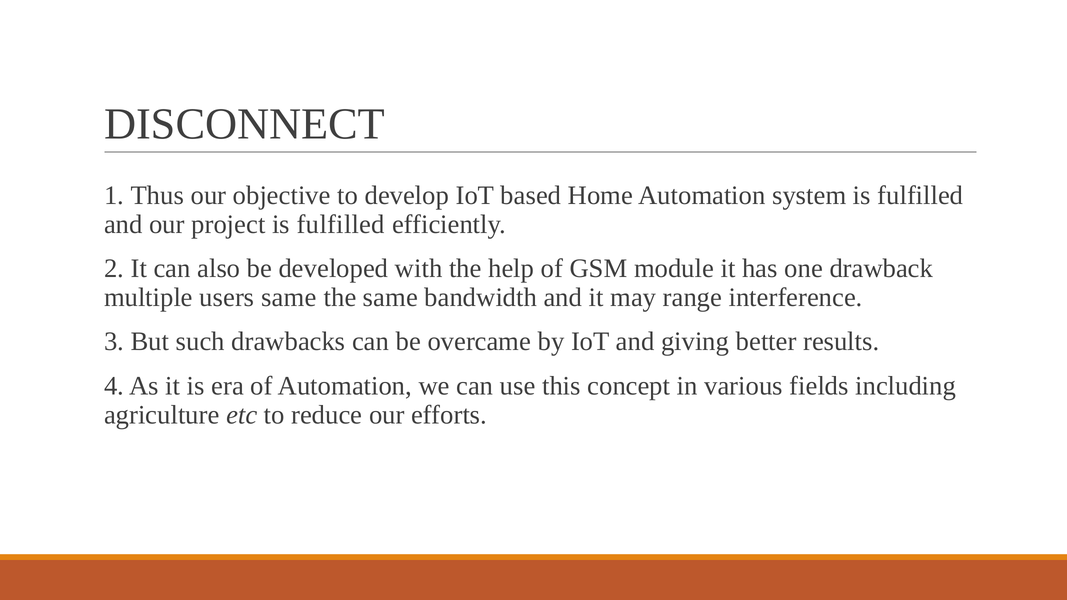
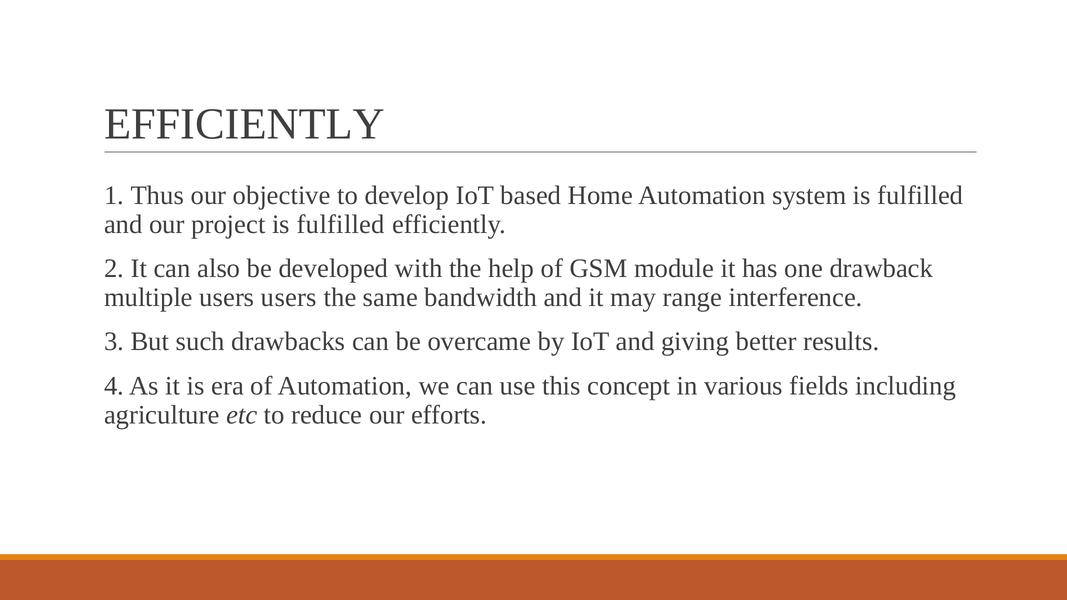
DISCONNECT at (245, 124): DISCONNECT -> EFFICIENTLY
users same: same -> users
